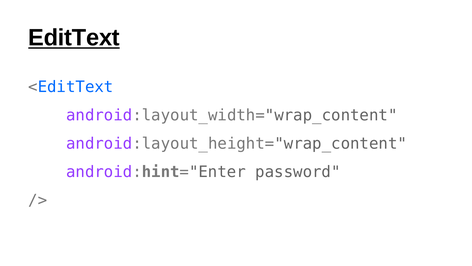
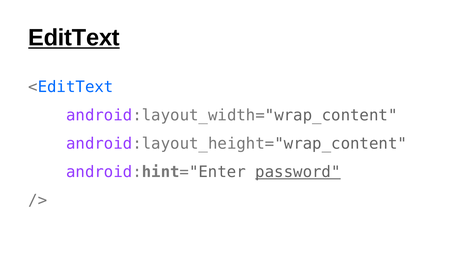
password underline: none -> present
